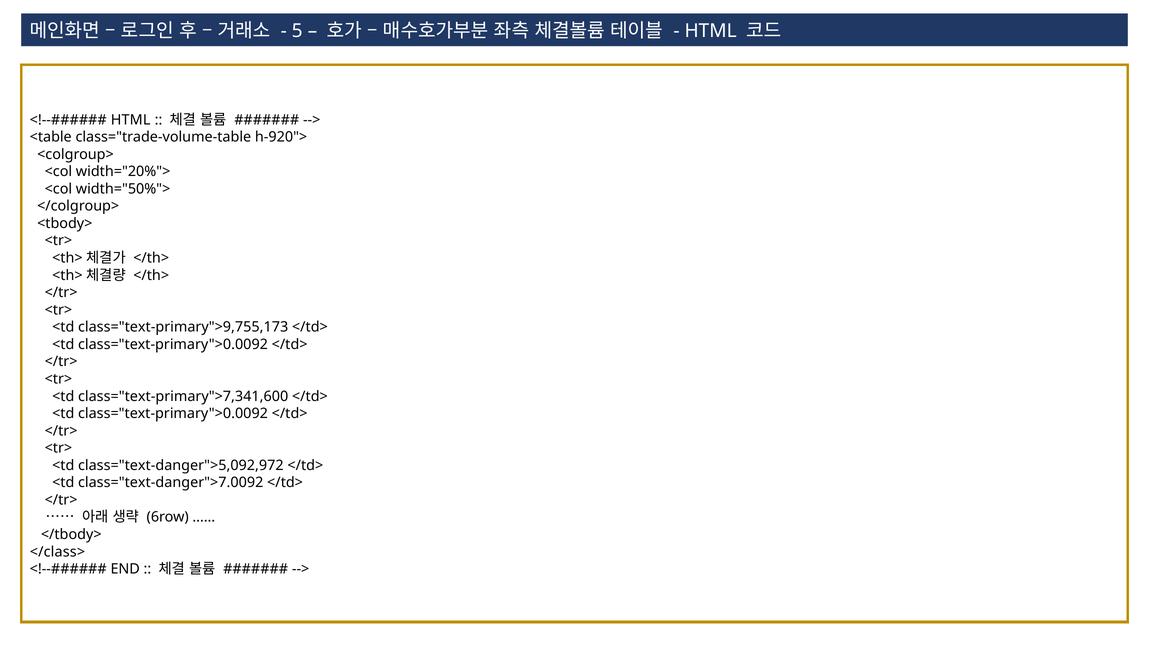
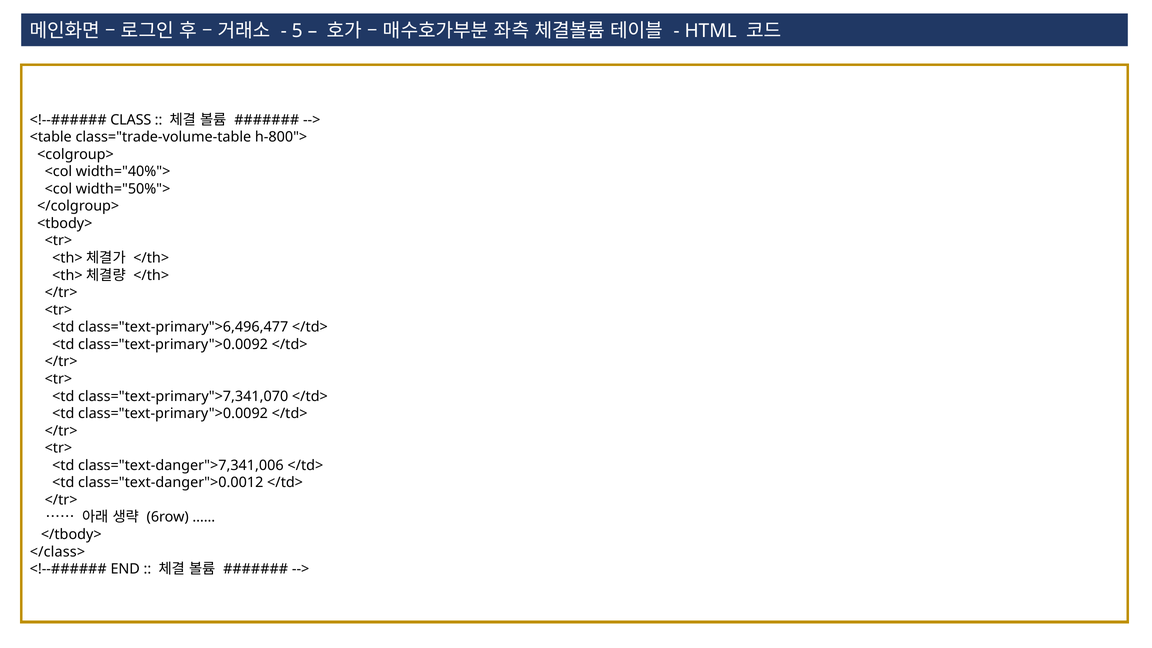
HTML at (131, 120): HTML -> CLASS
h-920">: h-920"> -> h-800">
width="20%">: width="20%"> -> width="40%">
class="text-primary">9,755,173: class="text-primary">9,755,173 -> class="text-primary">6,496,477
class="text-primary">7,341,600: class="text-primary">7,341,600 -> class="text-primary">7,341,070
class="text-danger">5,092,972: class="text-danger">5,092,972 -> class="text-danger">7,341,006
class="text-danger">7.0092: class="text-danger">7.0092 -> class="text-danger">0.0012
